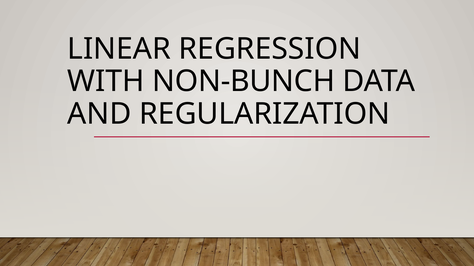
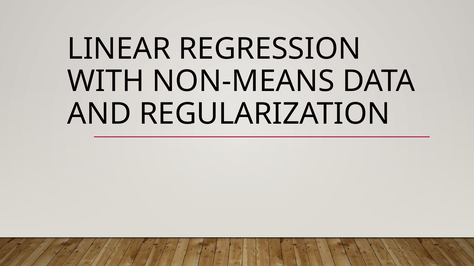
NON-BUNCH: NON-BUNCH -> NON-MEANS
